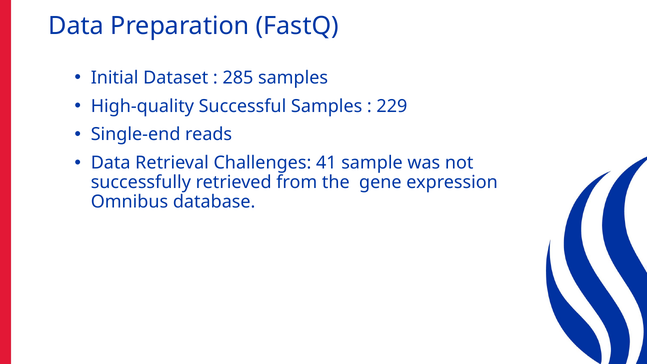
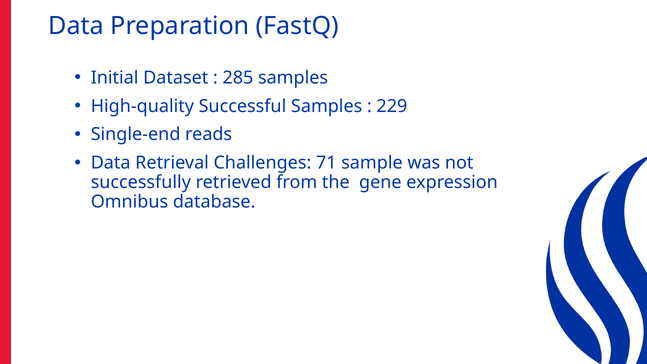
41: 41 -> 71
